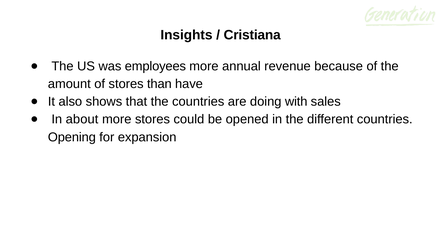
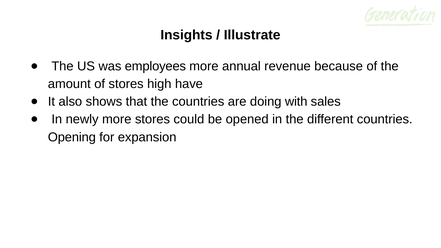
Cristiana: Cristiana -> Illustrate
than: than -> high
about: about -> newly
